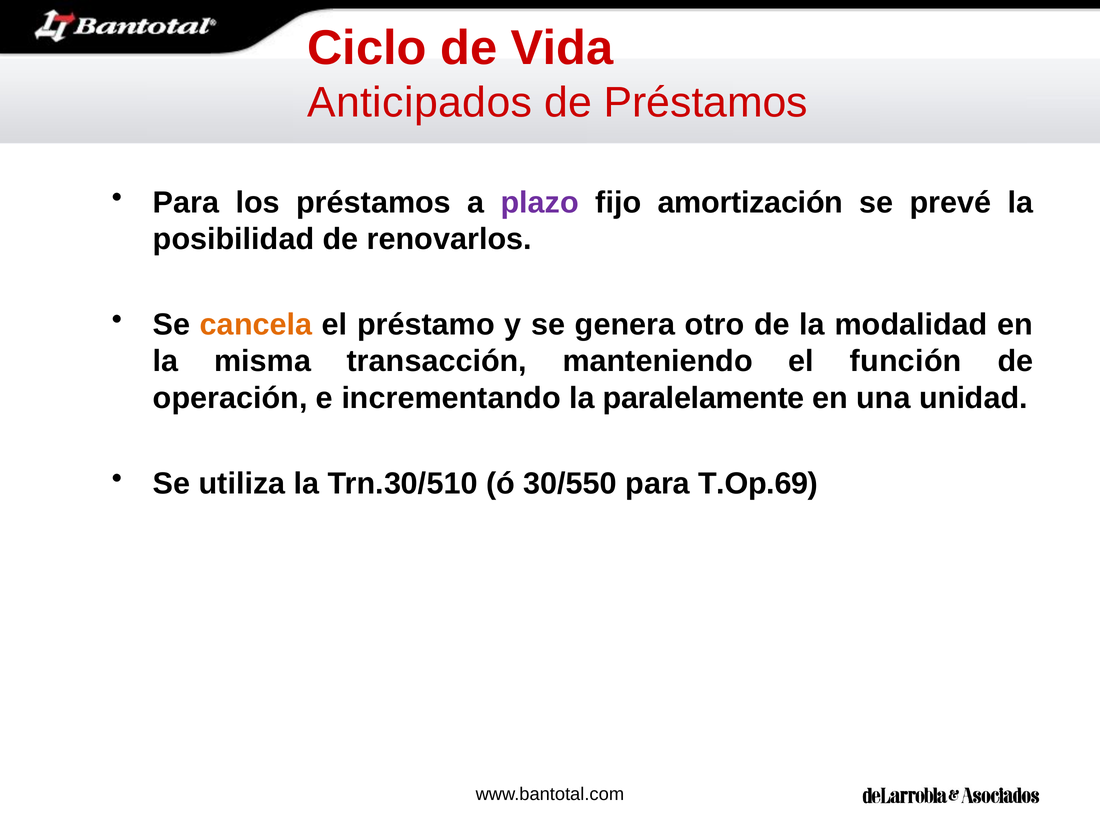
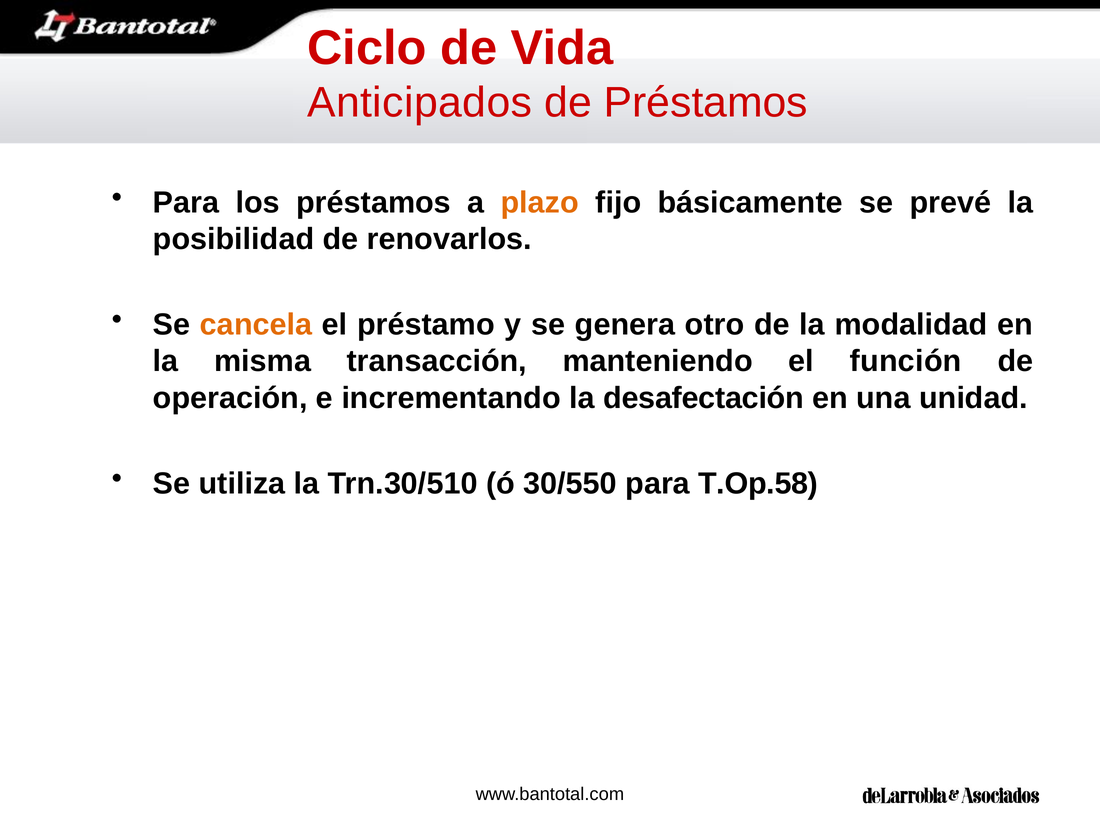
plazo colour: purple -> orange
amortización: amortización -> básicamente
paralelamente: paralelamente -> desafectación
T.Op.69: T.Op.69 -> T.Op.58
